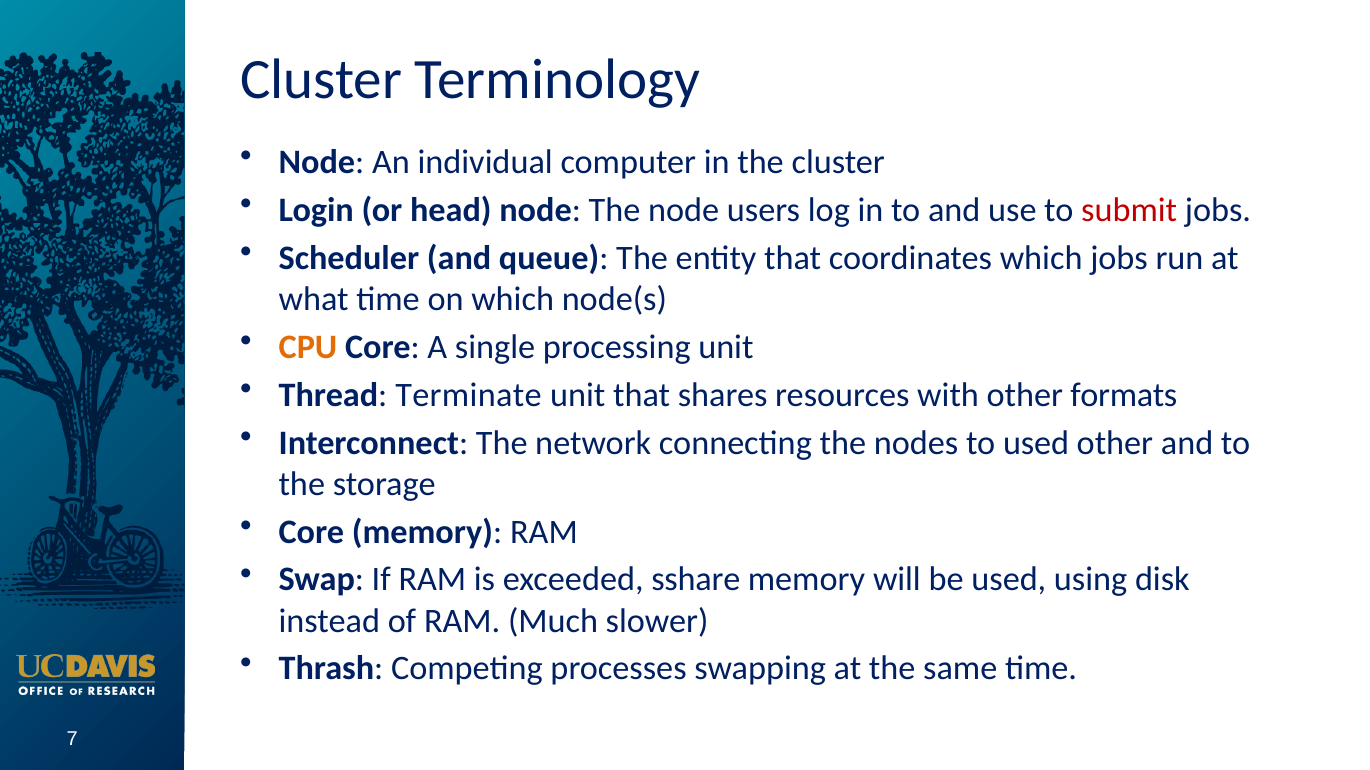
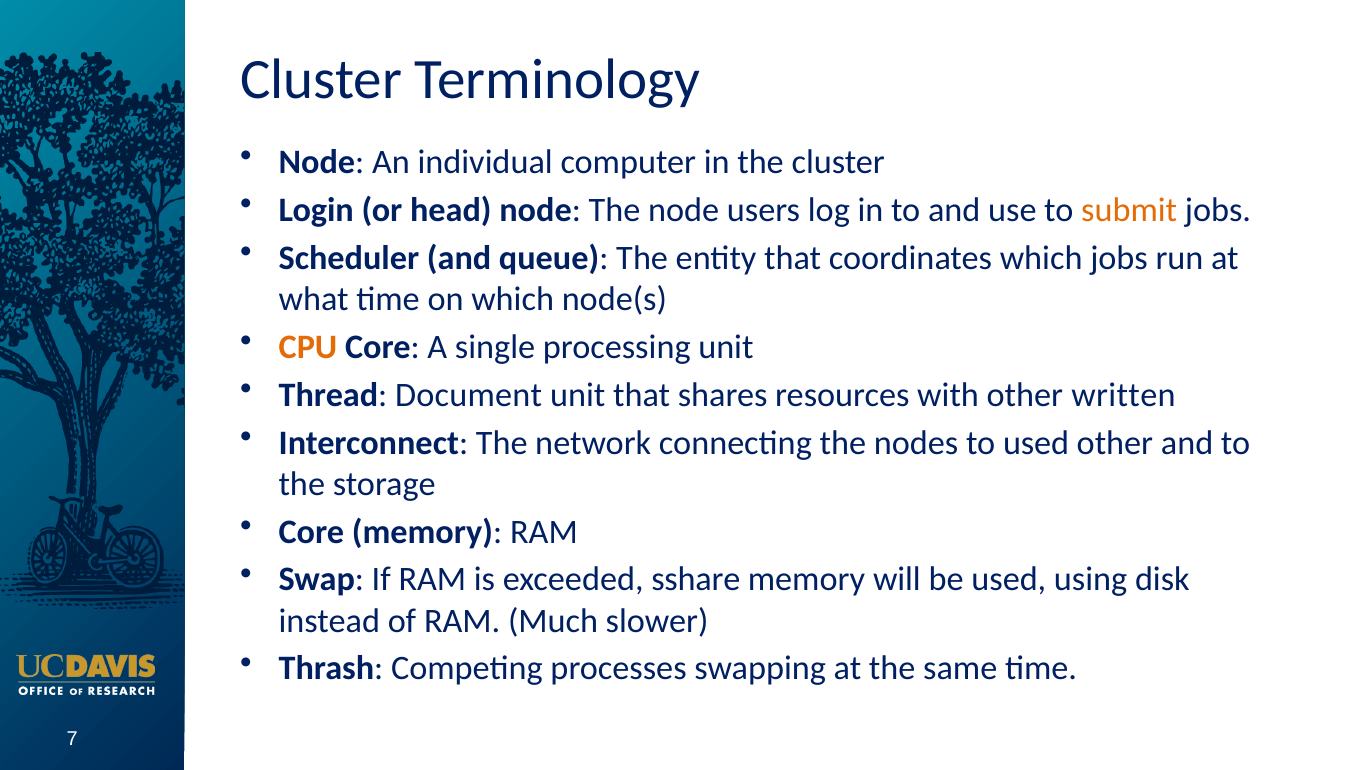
submit colour: red -> orange
Terminate: Terminate -> Document
formats: formats -> written
